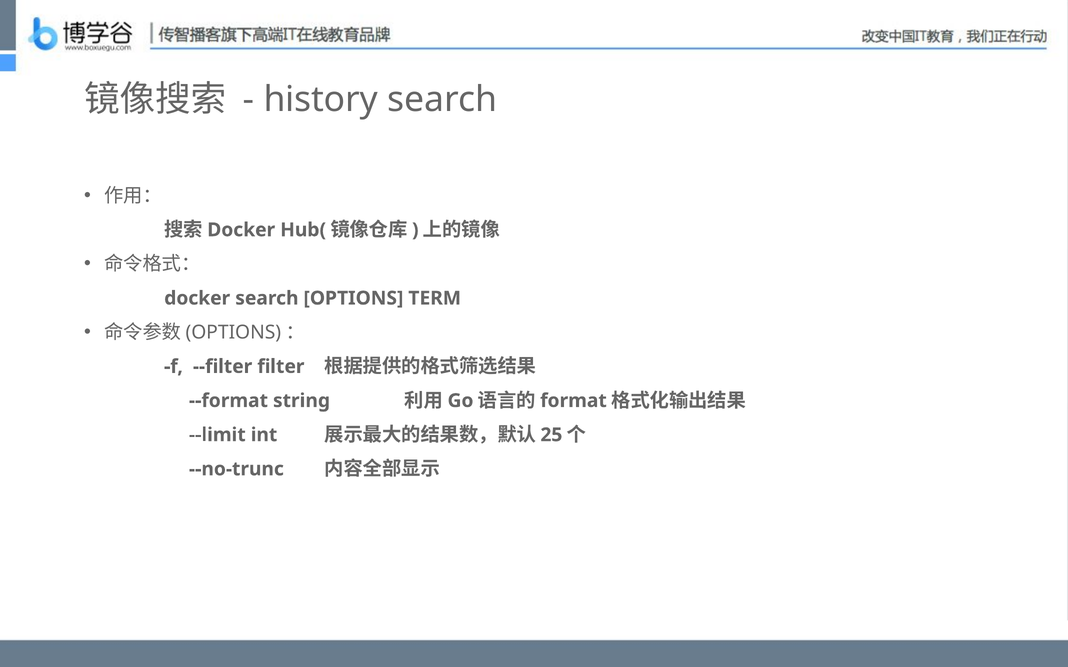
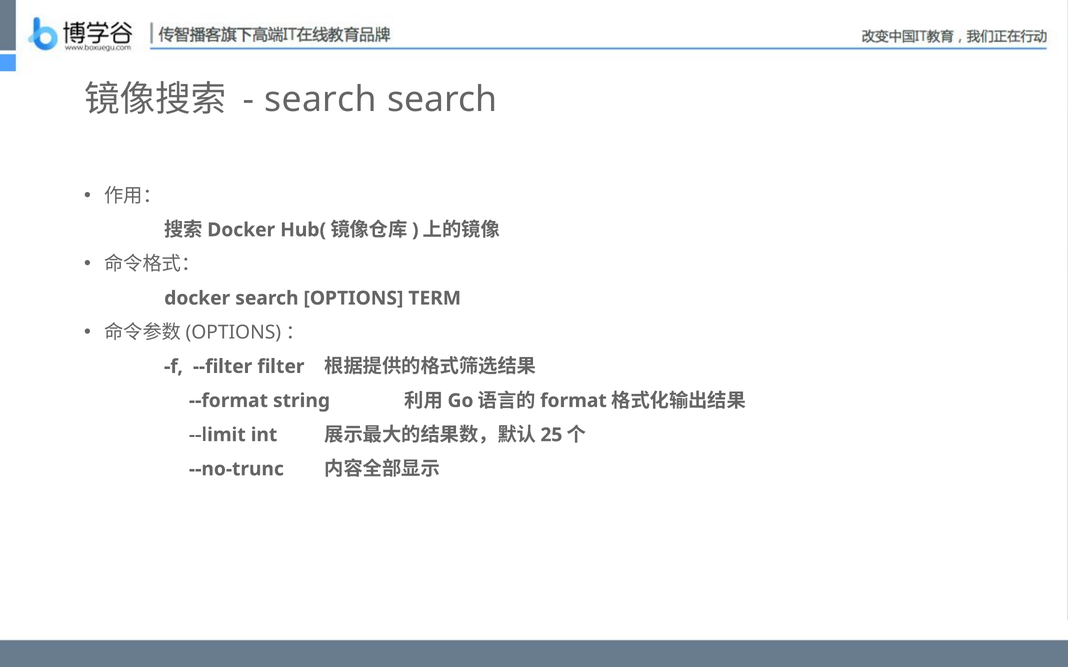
history at (321, 100): history -> search
